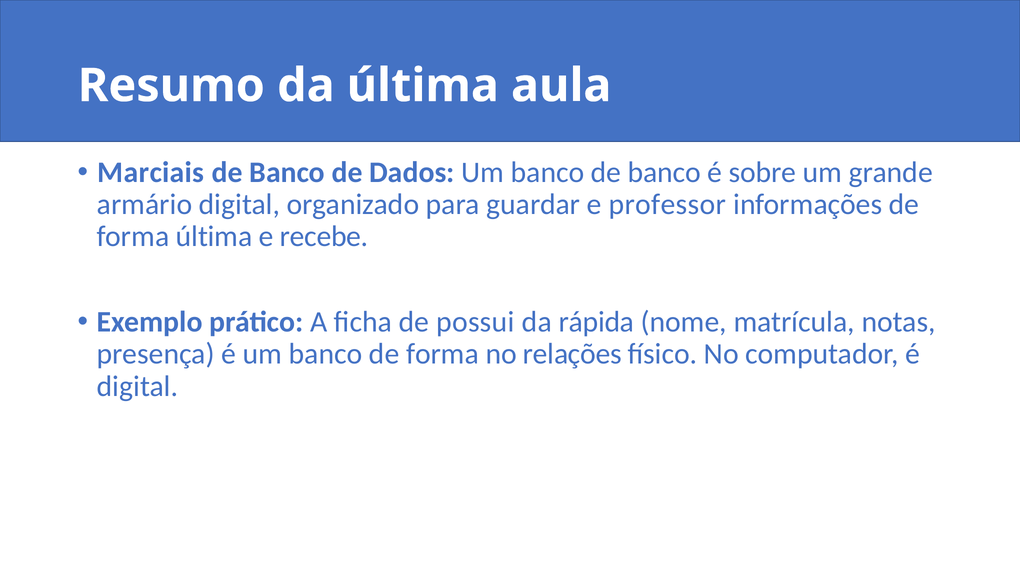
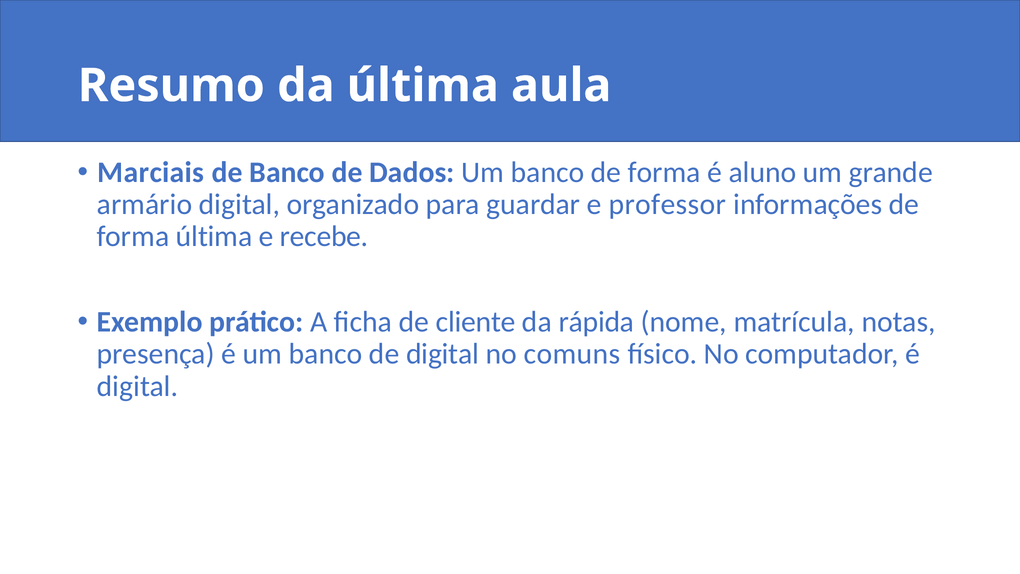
banco de banco: banco -> forma
sobre: sobre -> aluno
possui: possui -> cliente
banco de forma: forma -> digital
relações: relações -> comuns
